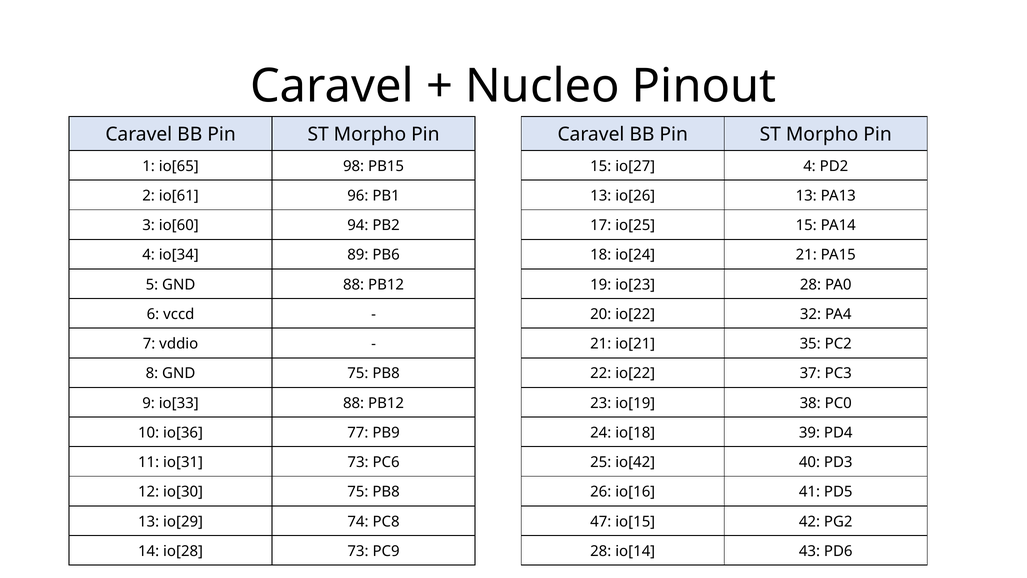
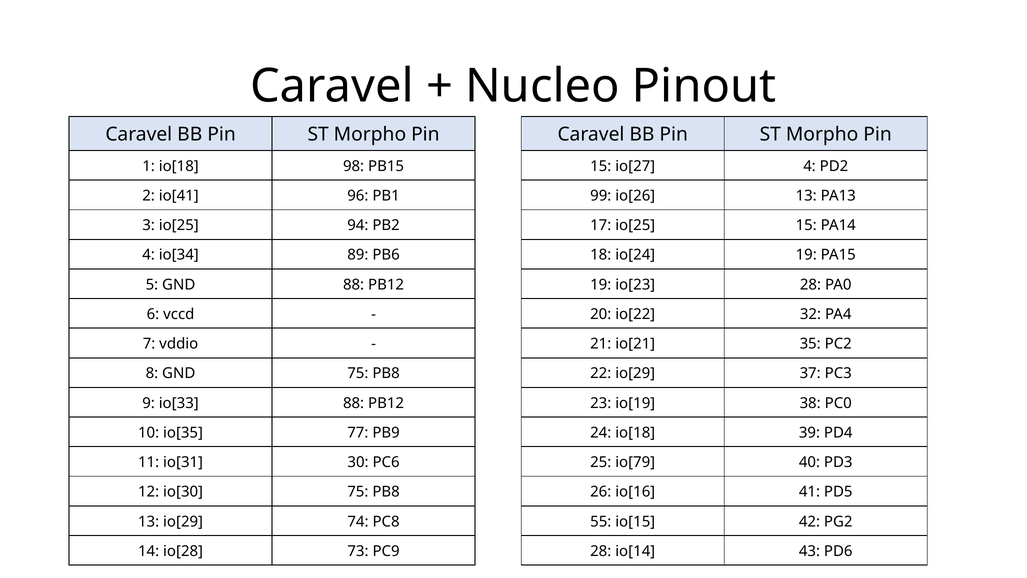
1 io[65: io[65 -> io[18
io[61: io[61 -> io[41
13 at (601, 196): 13 -> 99
3 io[60: io[60 -> io[25
io[24 21: 21 -> 19
22 io[22: io[22 -> io[29
io[36: io[36 -> io[35
io[31 73: 73 -> 30
io[42: io[42 -> io[79
47: 47 -> 55
